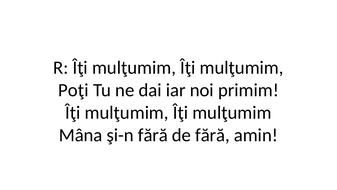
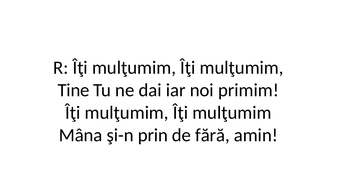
Poţi: Poţi -> Tine
şi-n fără: fără -> prin
